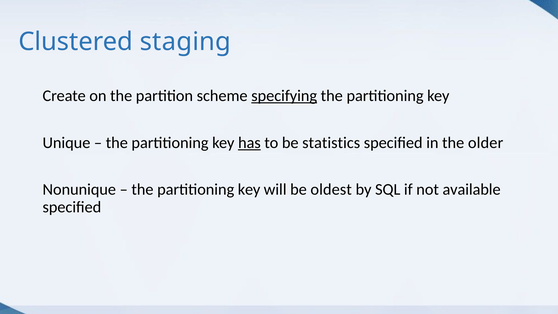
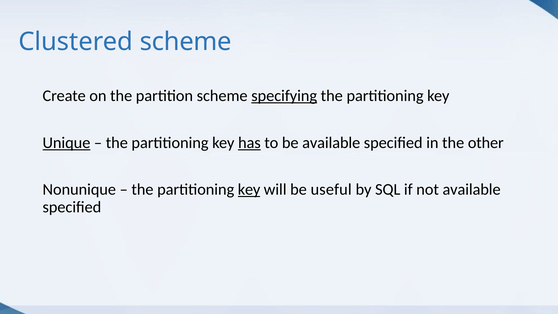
Clustered staging: staging -> scheme
Unique underline: none -> present
be statistics: statistics -> available
older: older -> other
key at (249, 189) underline: none -> present
oldest: oldest -> useful
